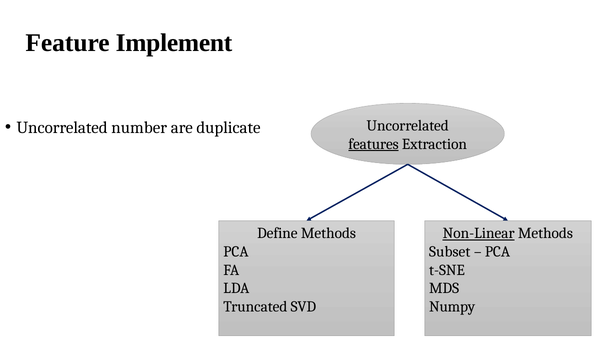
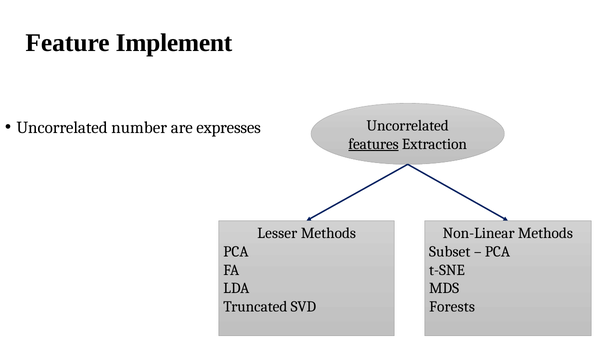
duplicate: duplicate -> expresses
Define: Define -> Lesser
Non-Linear underline: present -> none
Numpy: Numpy -> Forests
